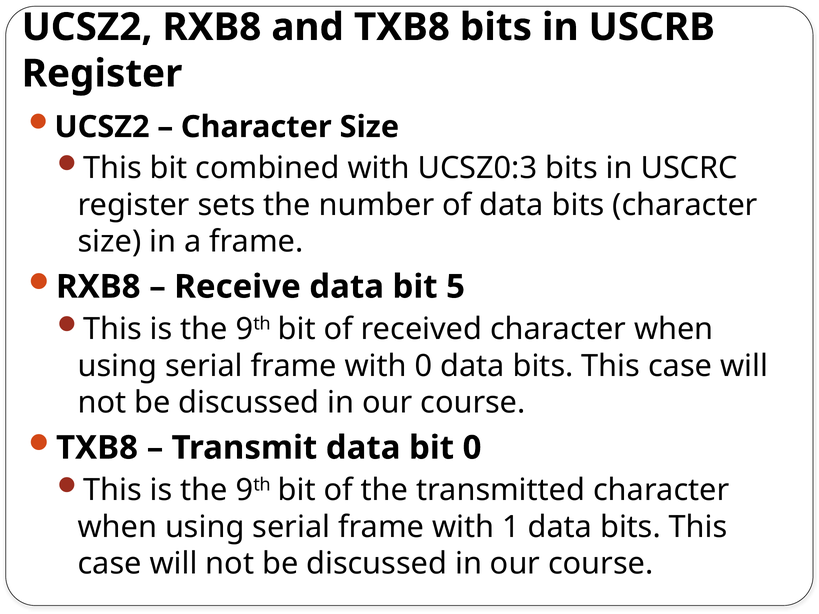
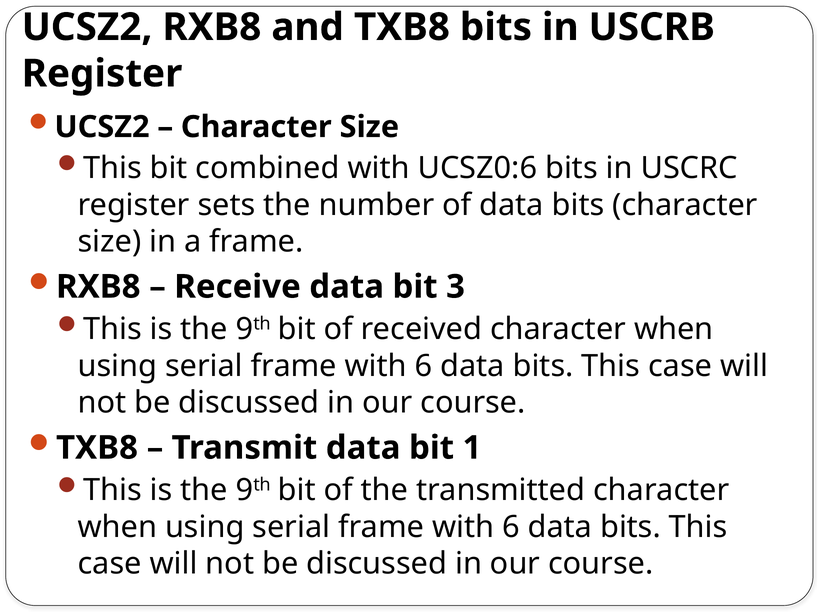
UCSZ0:3: UCSZ0:3 -> UCSZ0:6
5: 5 -> 3
0 at (423, 366): 0 -> 6
bit 0: 0 -> 1
1 at (511, 527): 1 -> 6
